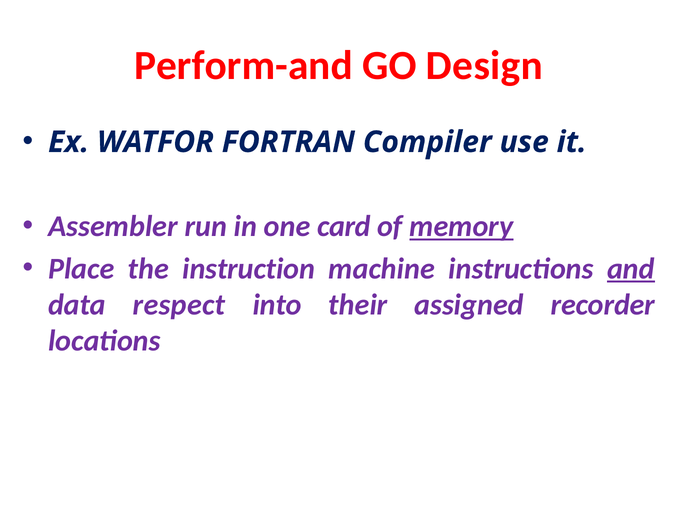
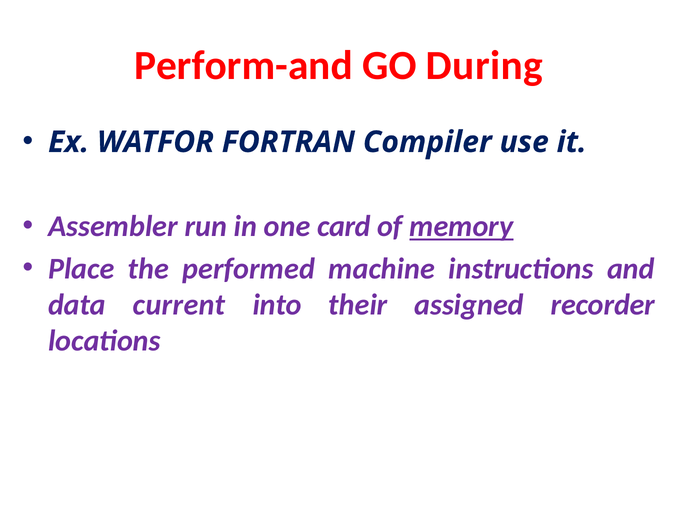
Design: Design -> During
instruction: instruction -> performed
and underline: present -> none
respect: respect -> current
